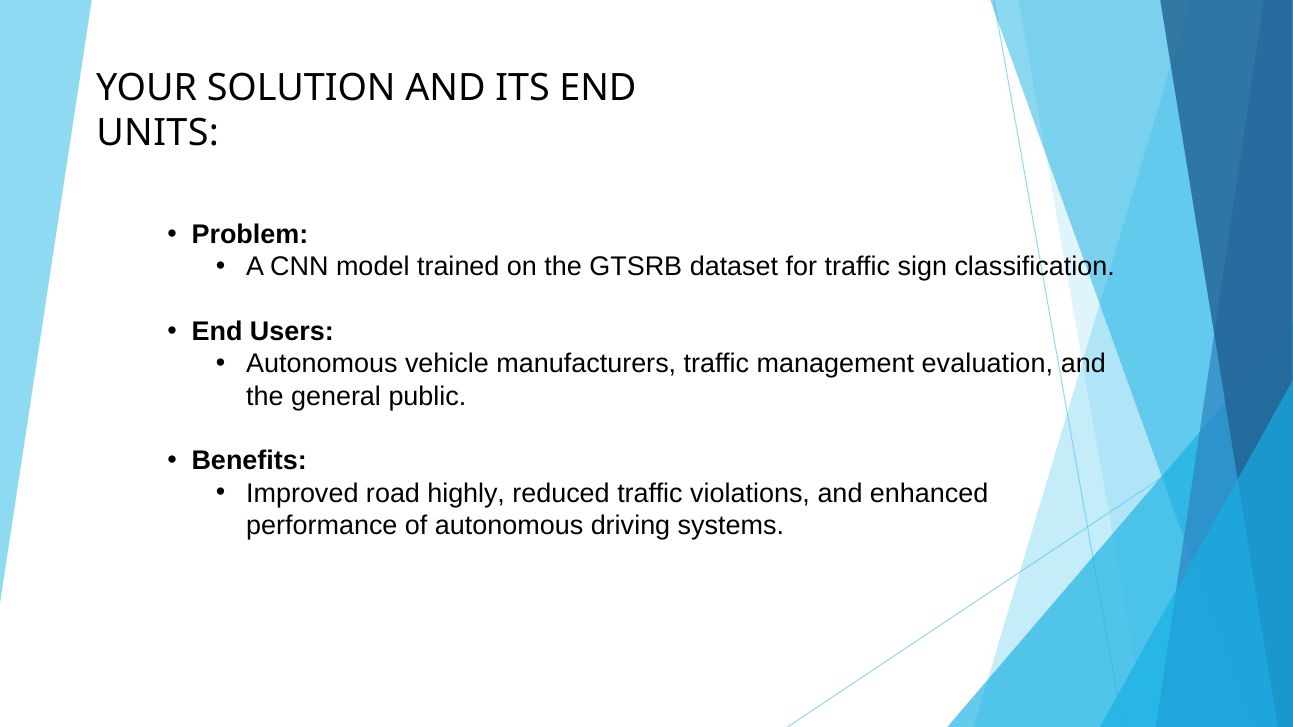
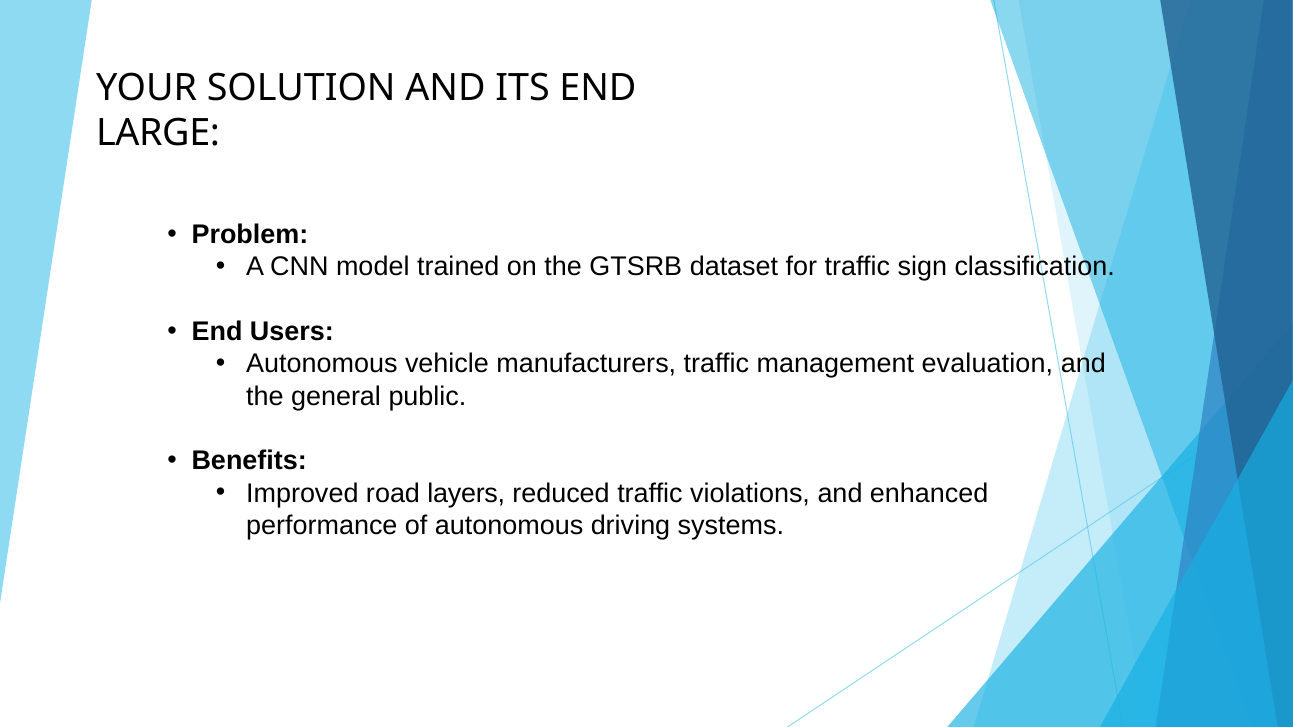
UNITS: UNITS -> LARGE
highly: highly -> layers
